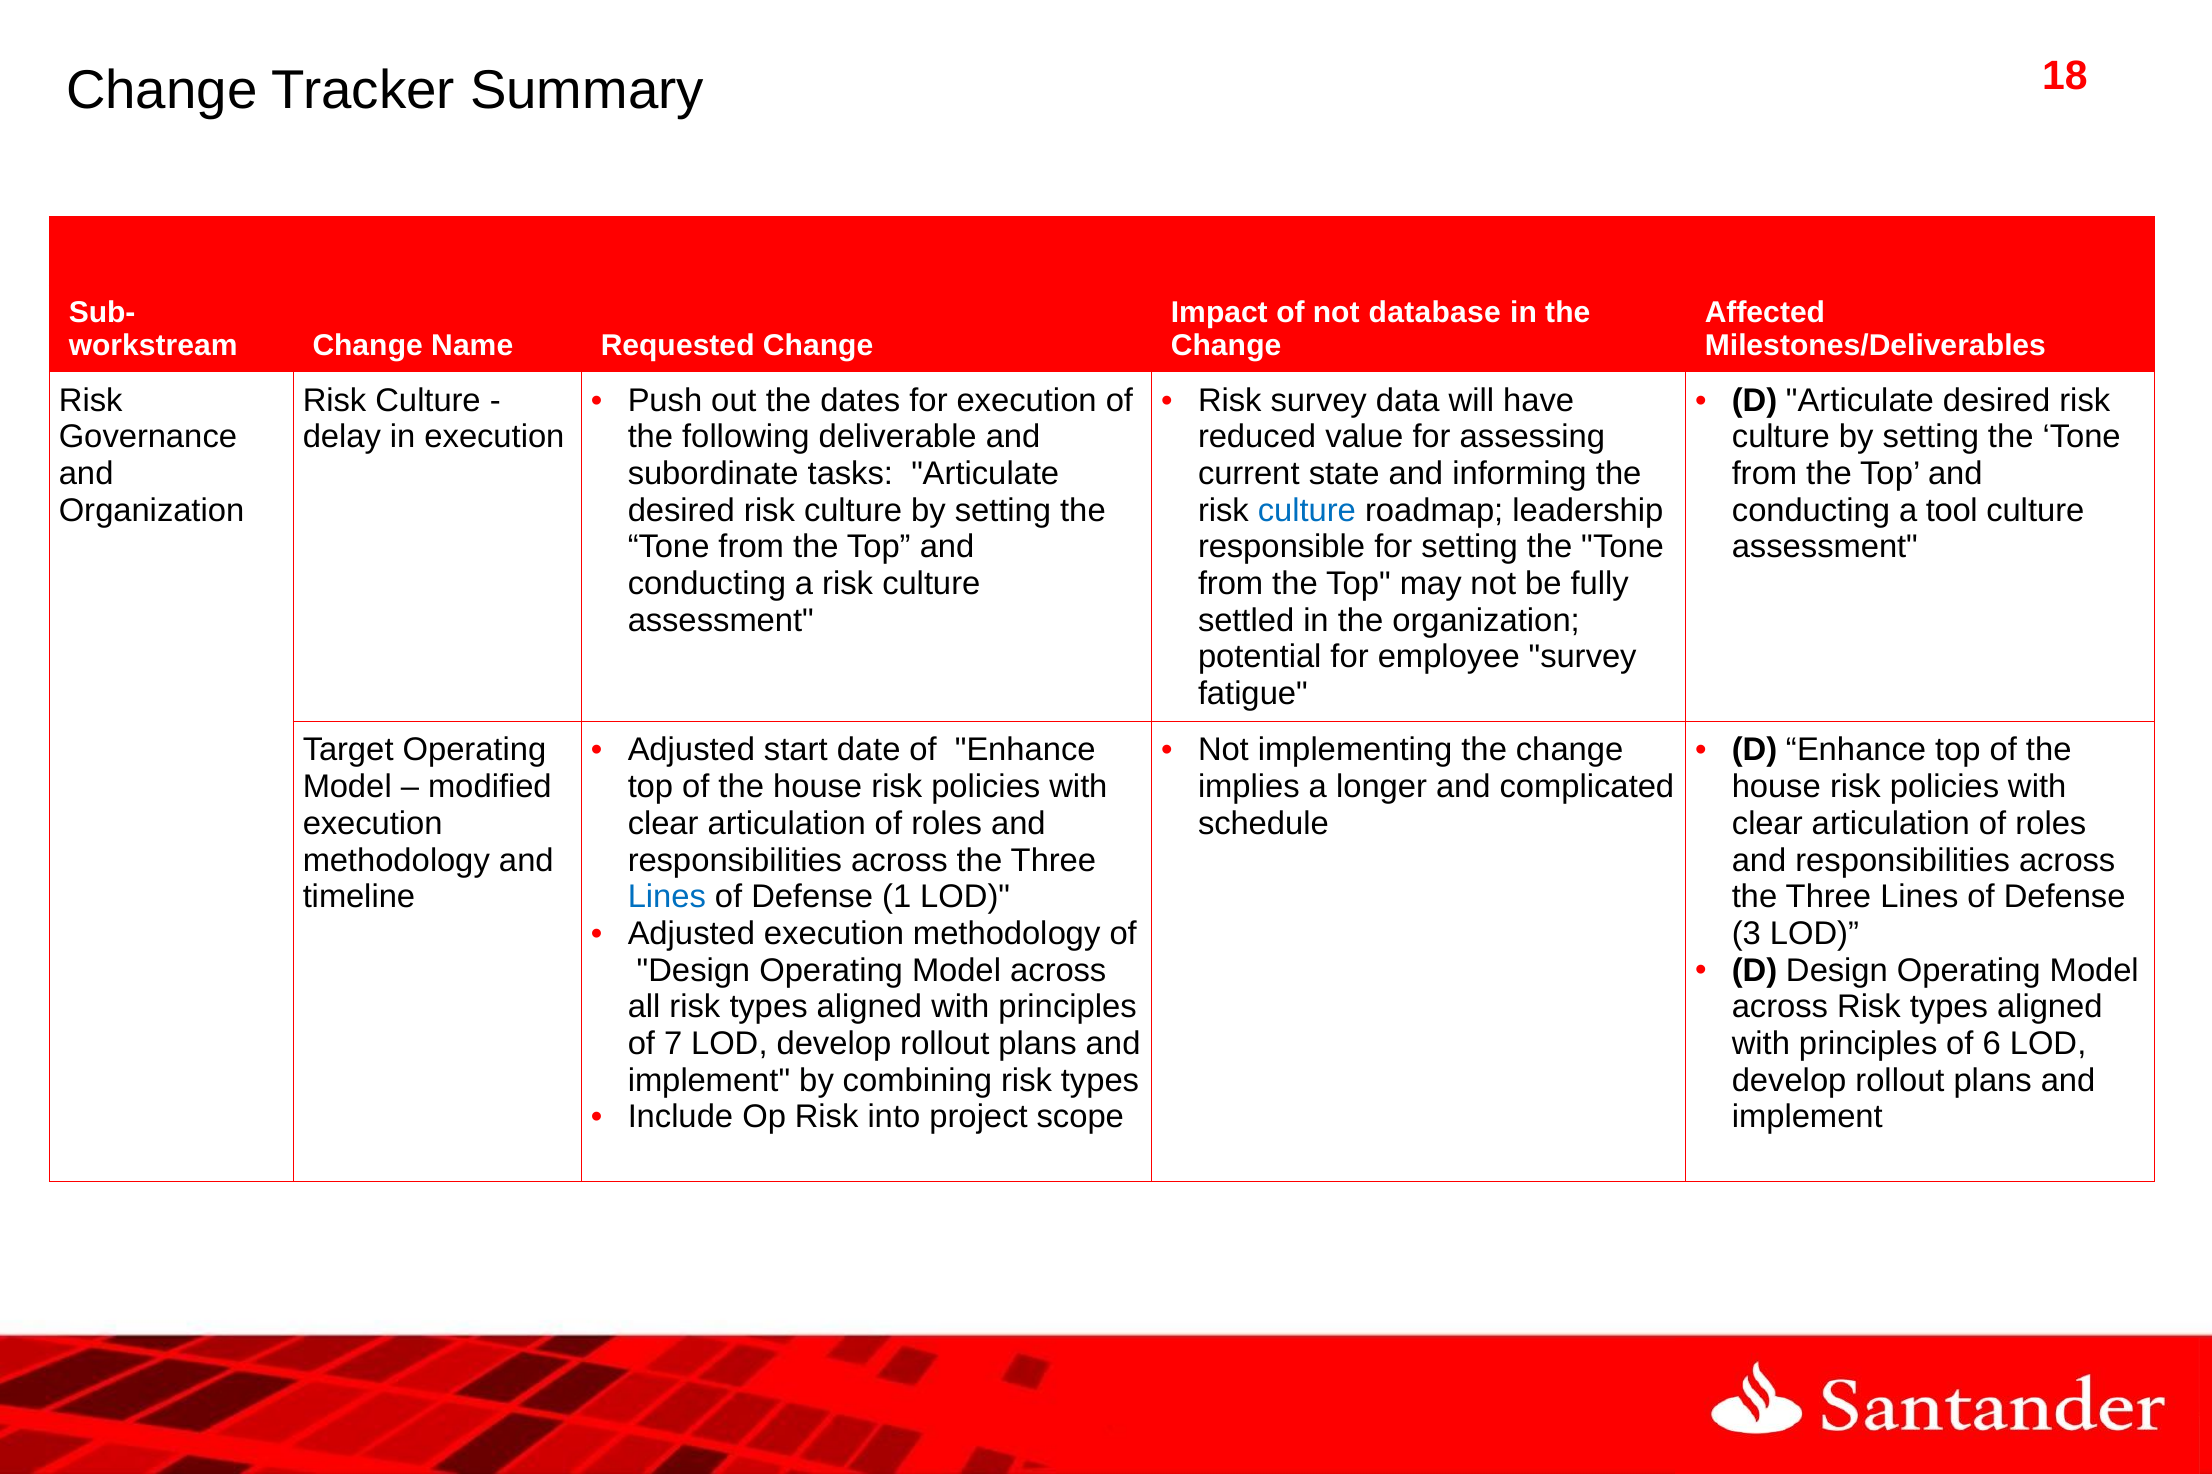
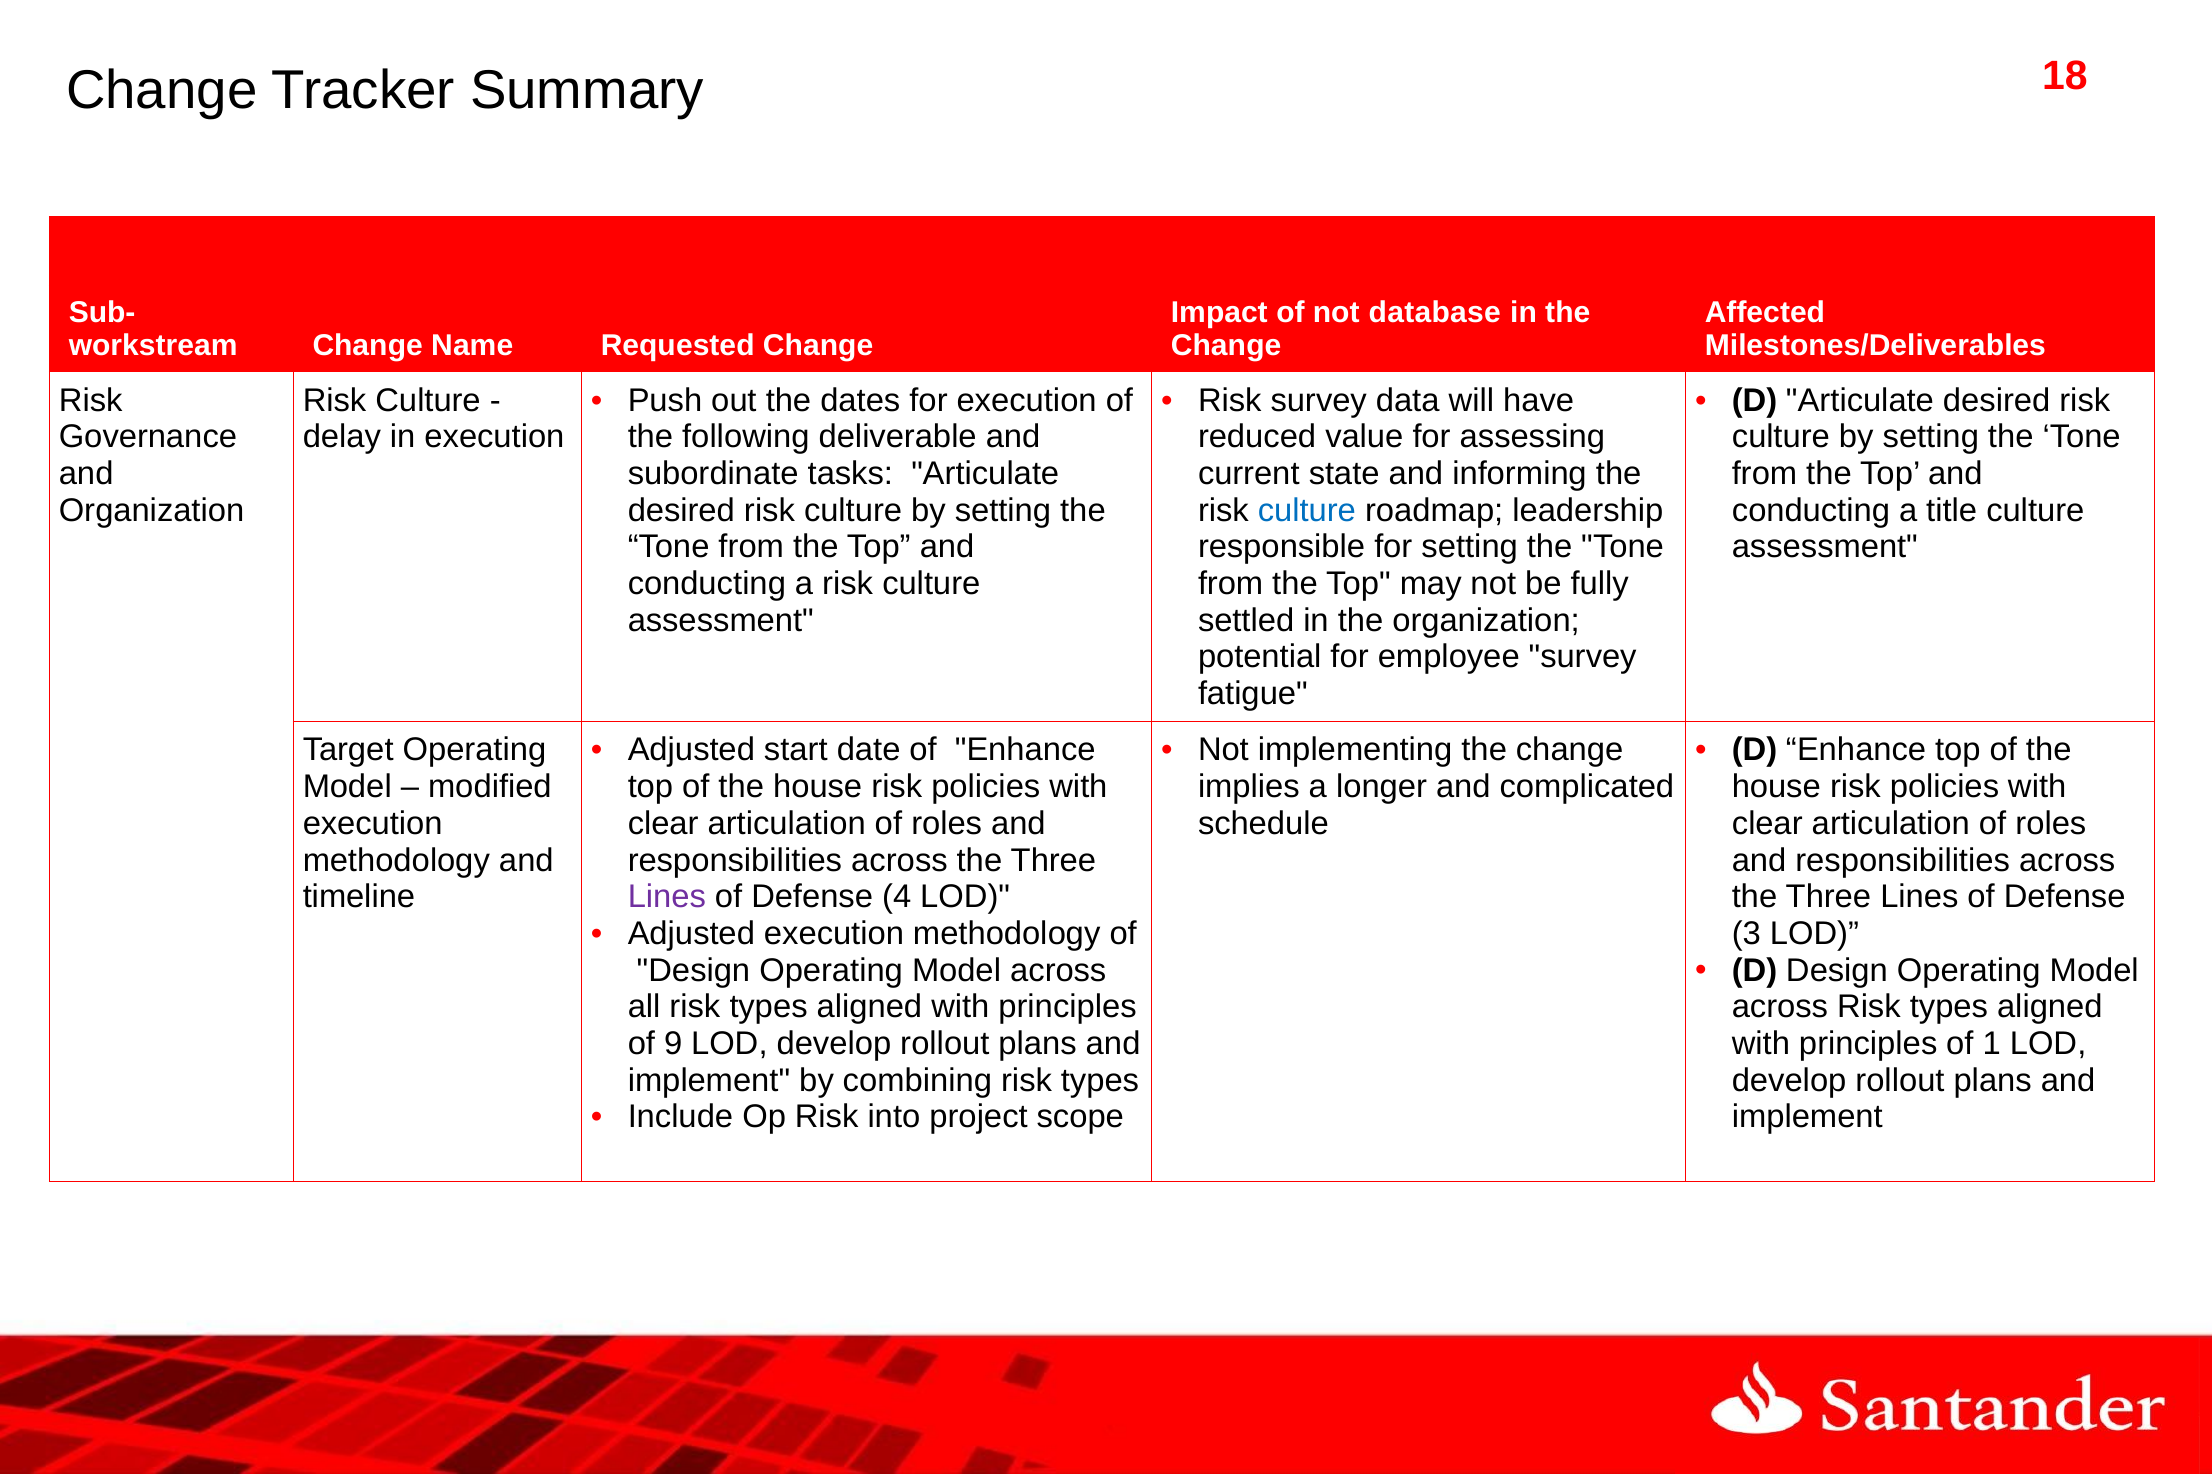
tool: tool -> title
Lines at (667, 897) colour: blue -> purple
1: 1 -> 4
7: 7 -> 9
6: 6 -> 1
